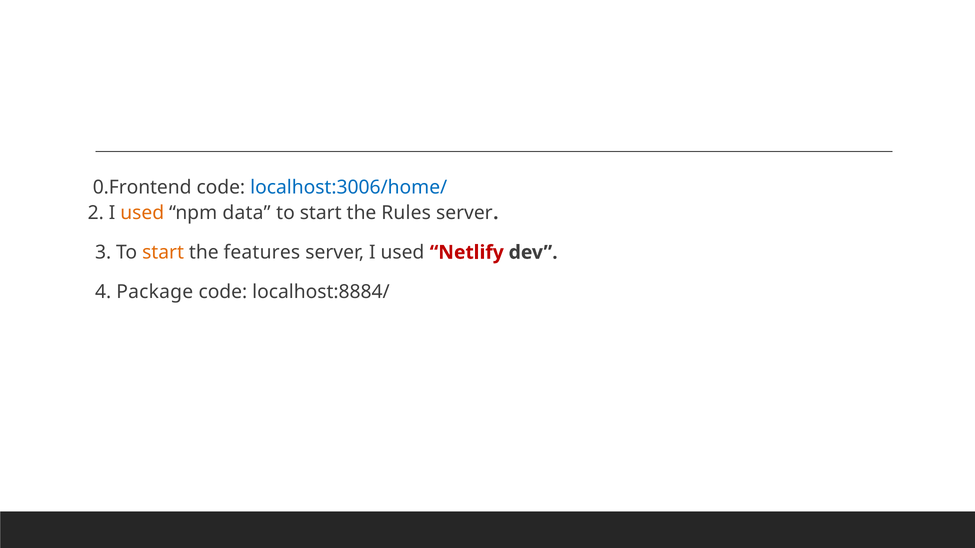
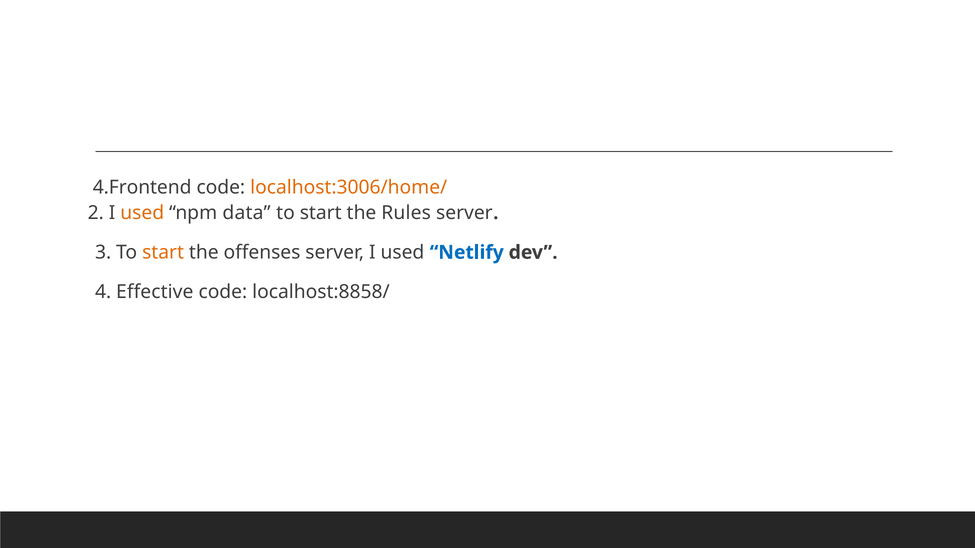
0.Frontend: 0.Frontend -> 4.Frontend
localhost:3006/home/ colour: blue -> orange
features: features -> offenses
Netlify colour: red -> blue
Package: Package -> Effective
localhost:8884/: localhost:8884/ -> localhost:8858/
